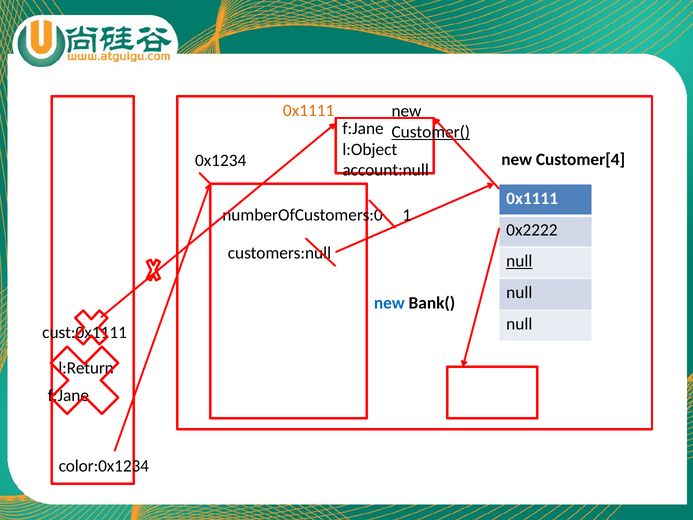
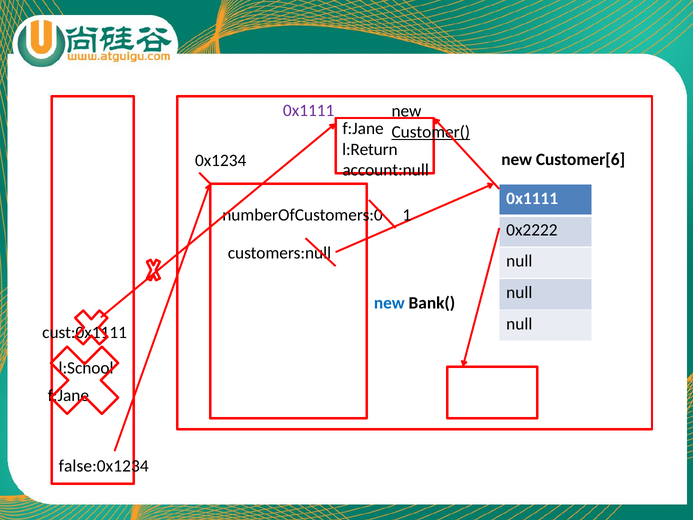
0x1111 at (309, 110) colour: orange -> purple
l:Object: l:Object -> l:Return
Customer[4: Customer[4 -> Customer[6
null at (519, 261) underline: present -> none
l:Return: l:Return -> l:School
color:0x1234: color:0x1234 -> false:0x1234
